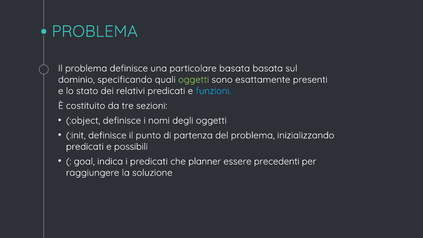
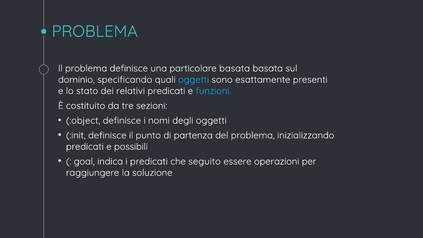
oggetti at (194, 80) colour: light green -> light blue
planner: planner -> seguito
precedenti: precedenti -> operazioni
